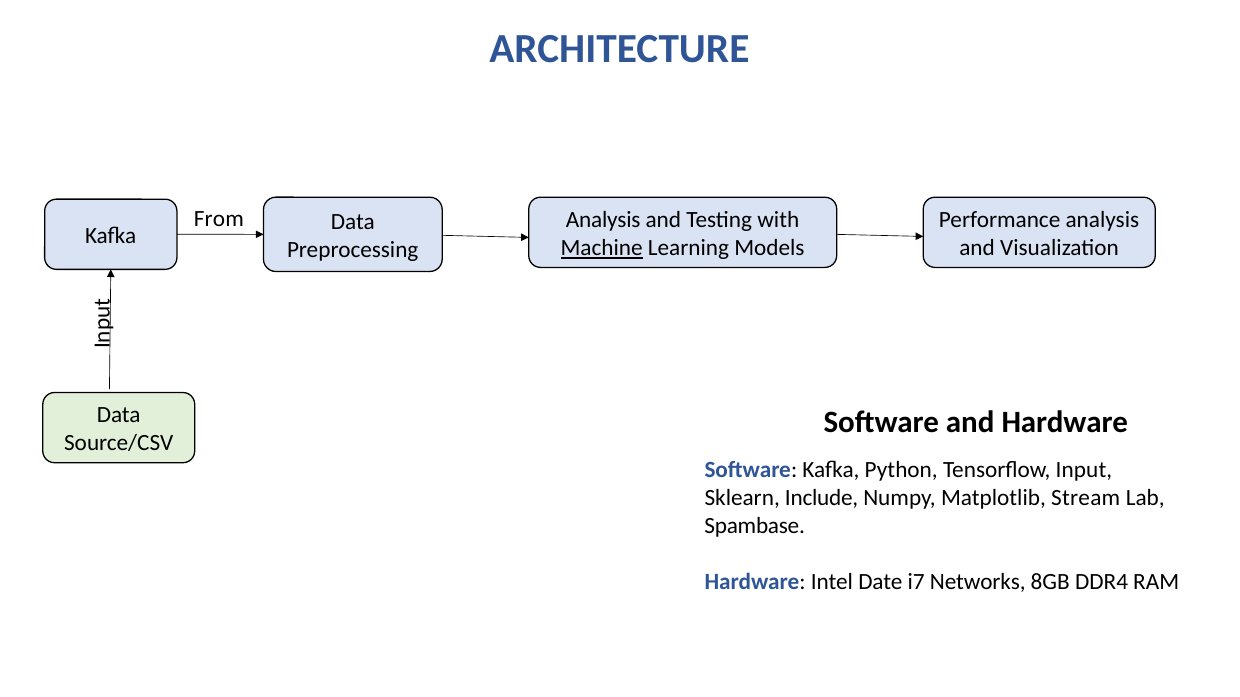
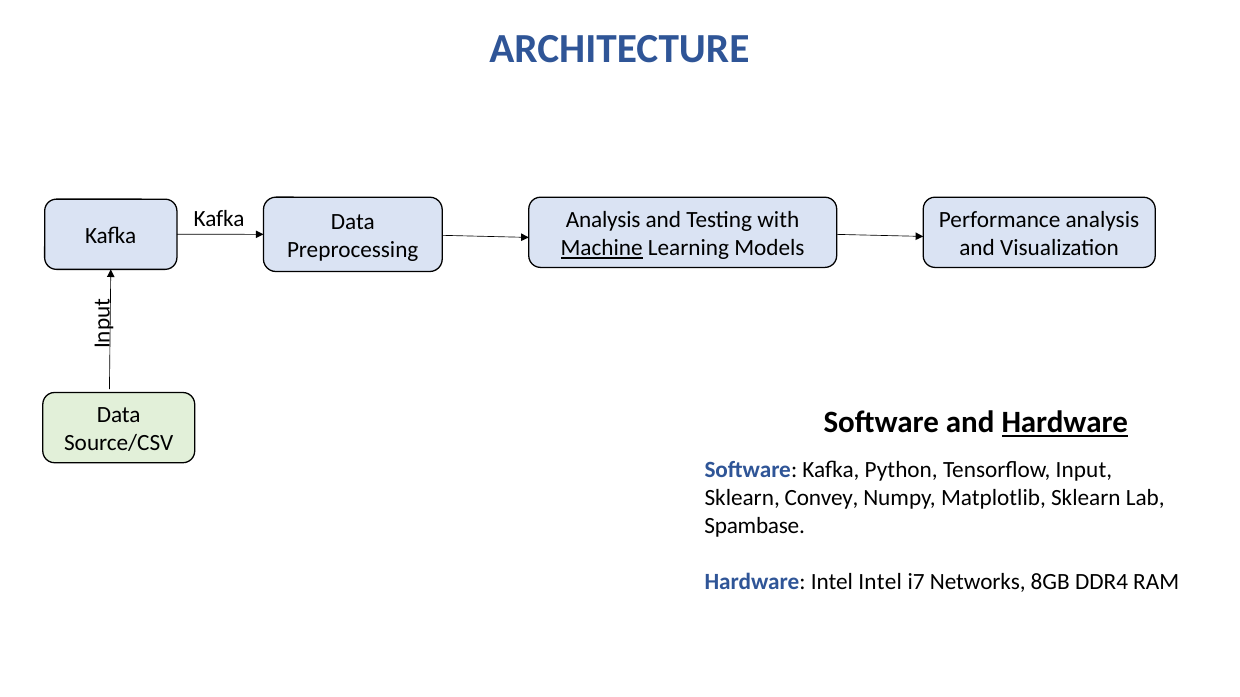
From at (219, 219): From -> Kafka
Hardware at (1065, 423) underline: none -> present
Include: Include -> Convey
Matplotlib Stream: Stream -> Sklearn
Intel Date: Date -> Intel
